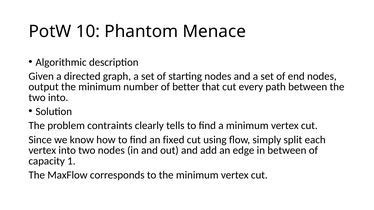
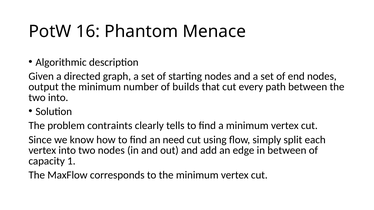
10: 10 -> 16
better: better -> builds
fixed: fixed -> need
